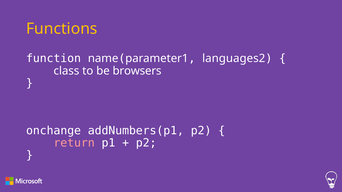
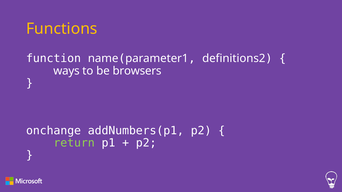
languages2: languages2 -> definitions2
class: class -> ways
return colour: pink -> light green
